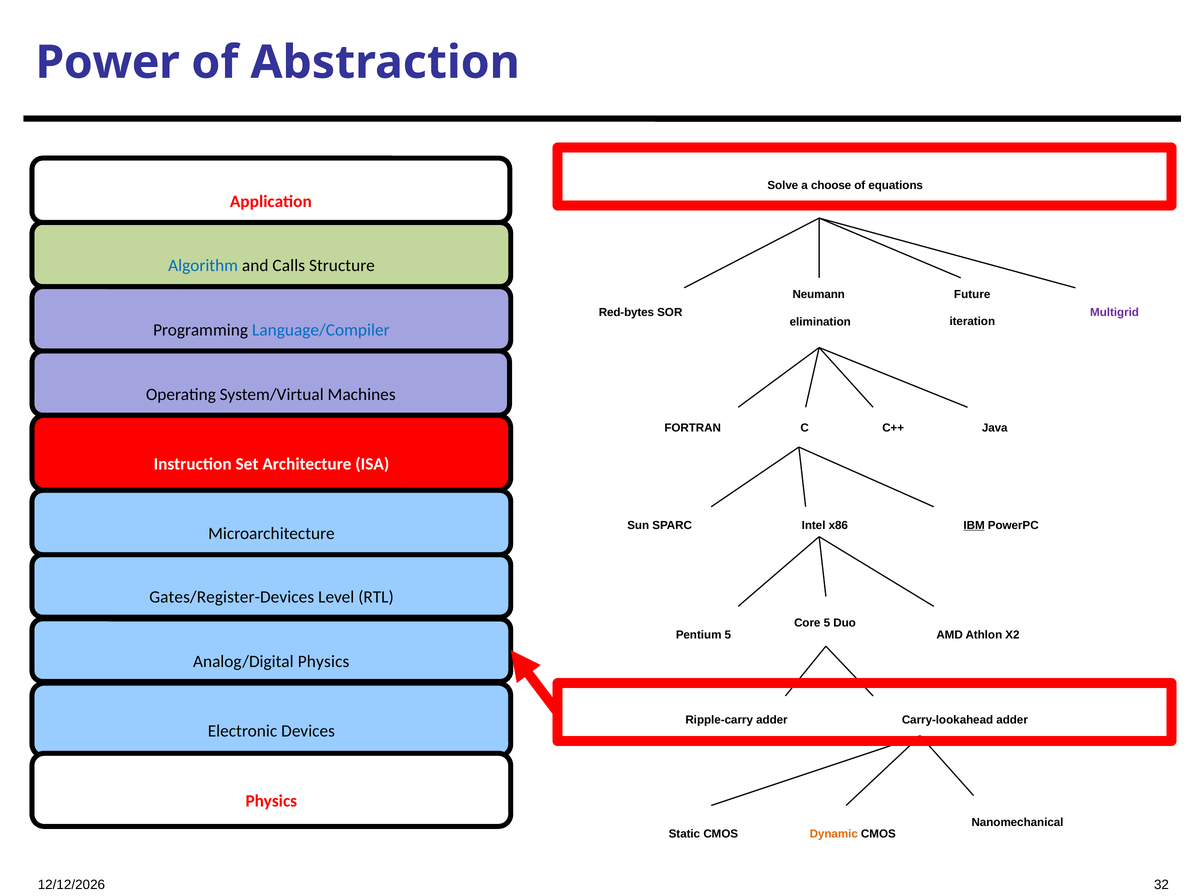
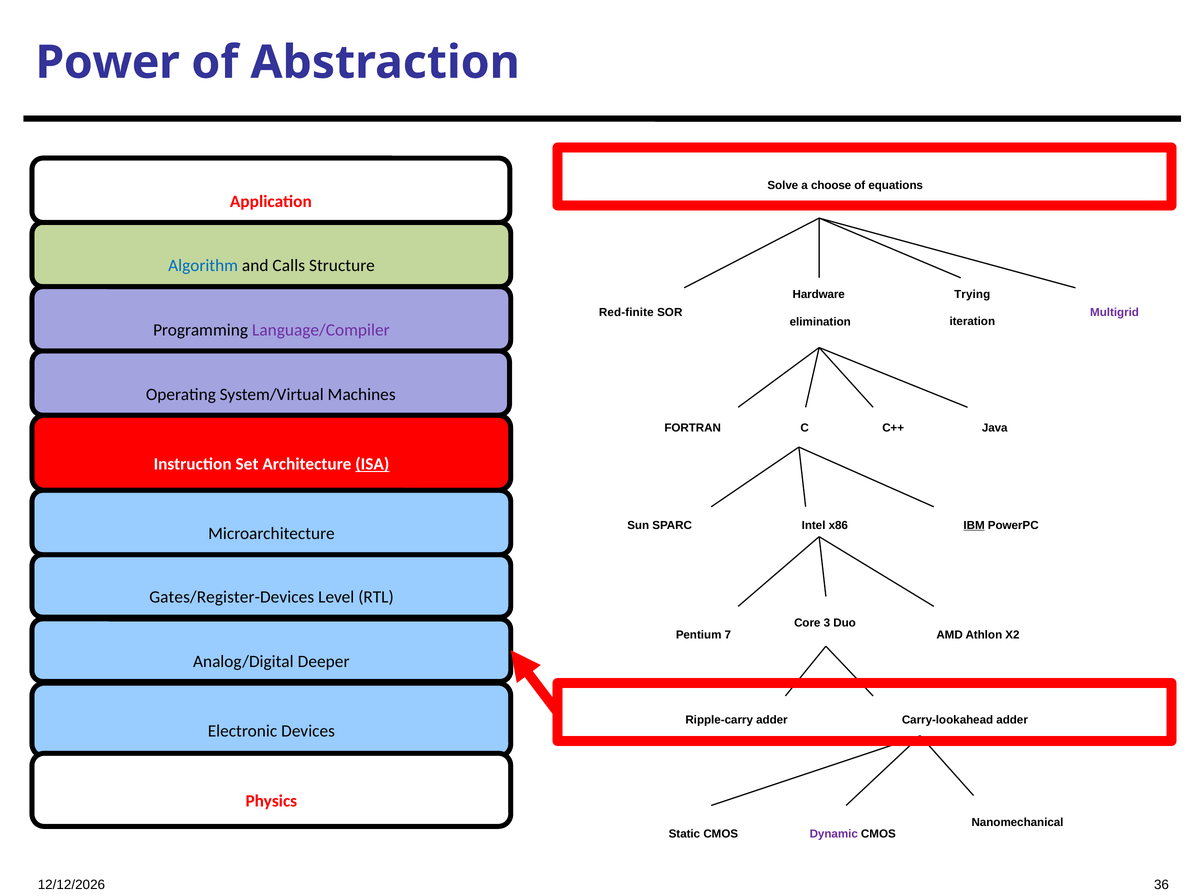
Future: Future -> Trying
Neumann: Neumann -> Hardware
Red-bytes: Red-bytes -> Red-finite
Language/Compiler colour: blue -> purple
ISA underline: none -> present
Core 5: 5 -> 3
Pentium 5: 5 -> 7
Analog/Digital Physics: Physics -> Deeper
Dynamic colour: orange -> purple
32: 32 -> 36
